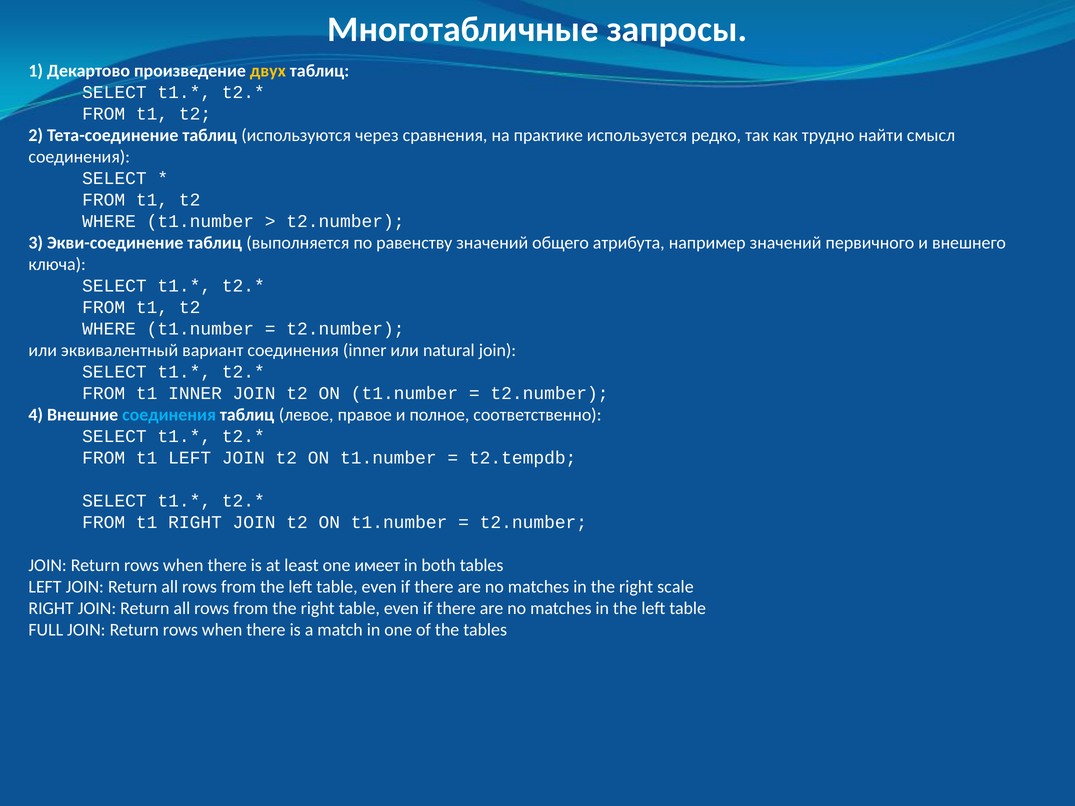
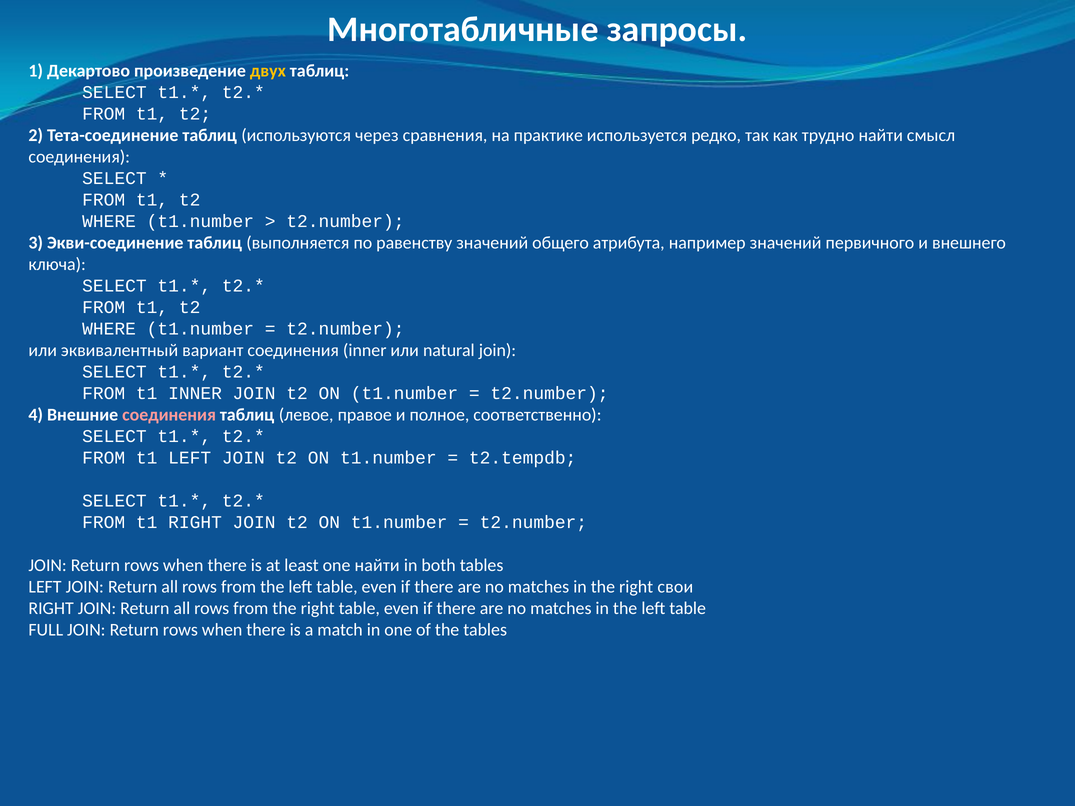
соединения at (169, 415) colour: light blue -> pink
one имеет: имеет -> найти
scale: scale -> свои
